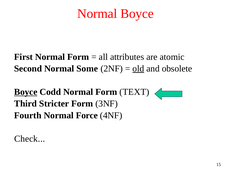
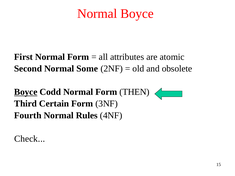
old underline: present -> none
TEXT: TEXT -> THEN
Stricter: Stricter -> Certain
Force: Force -> Rules
